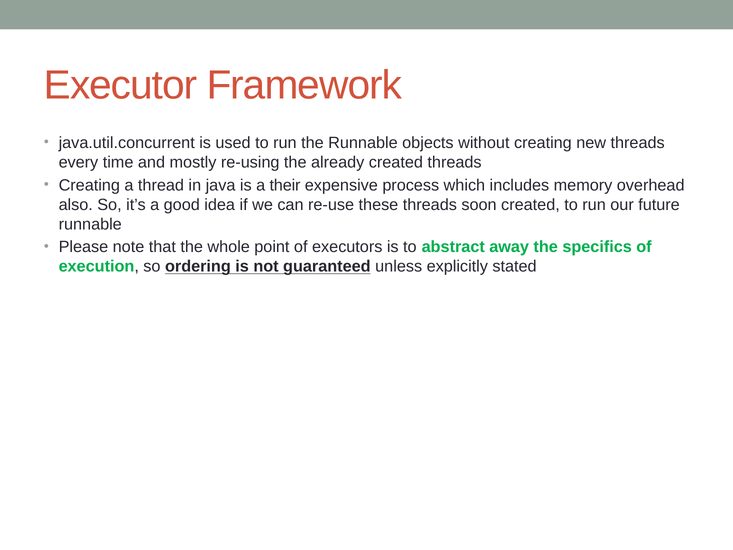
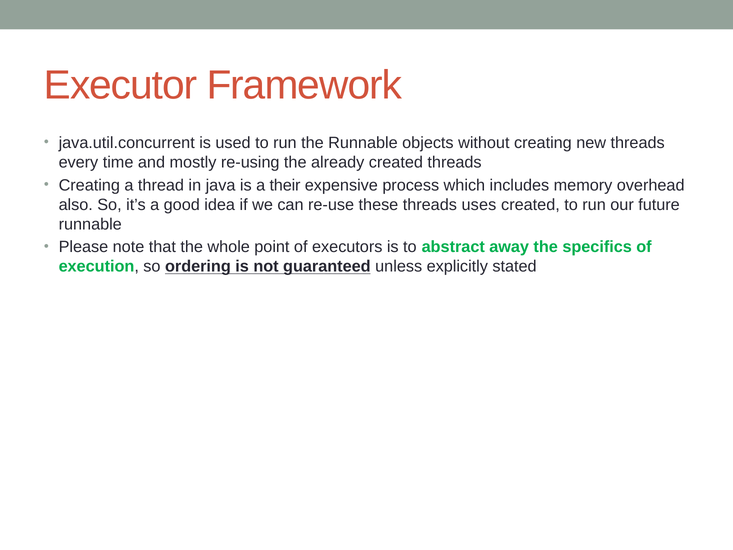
soon: soon -> uses
